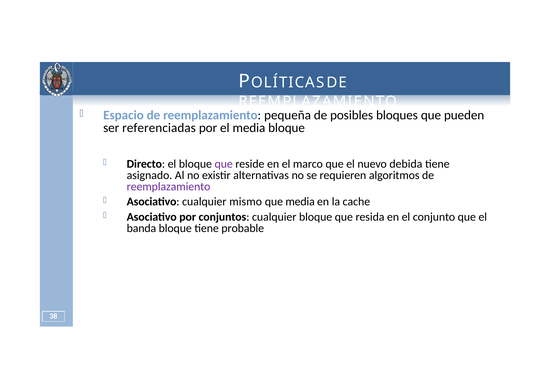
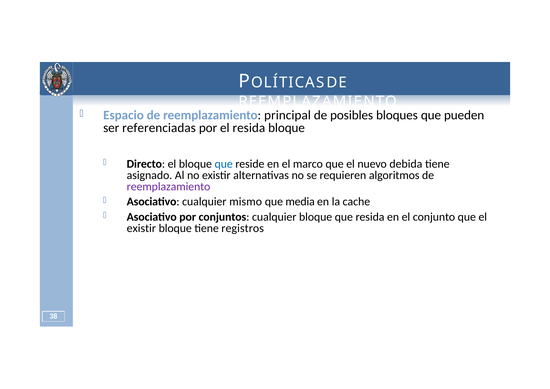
pequeña: pequeña -> principal
el media: media -> resida
que at (224, 164) colour: purple -> blue
banda at (141, 228): banda -> existir
probable: probable -> registros
